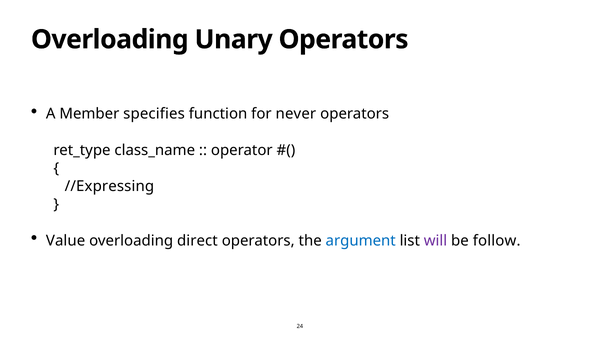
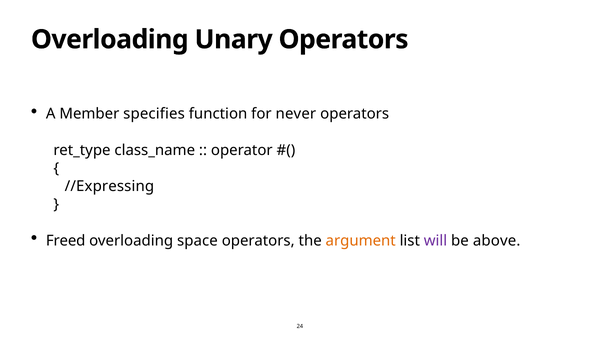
Value: Value -> Freed
direct: direct -> space
argument colour: blue -> orange
follow: follow -> above
